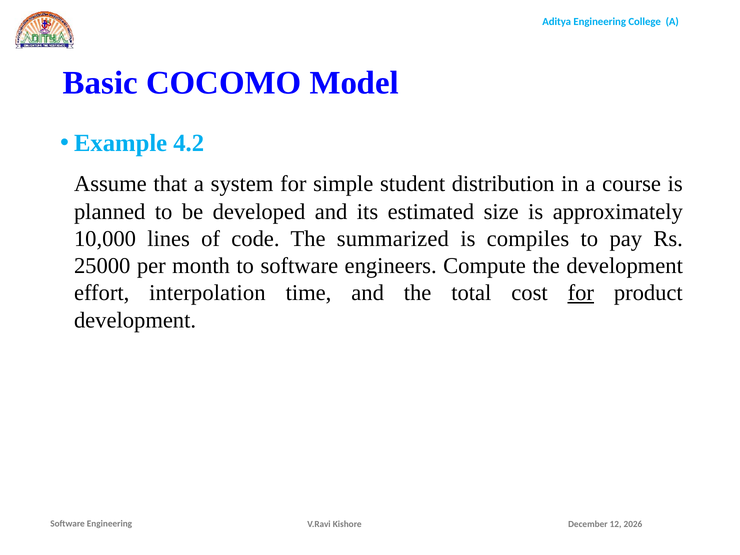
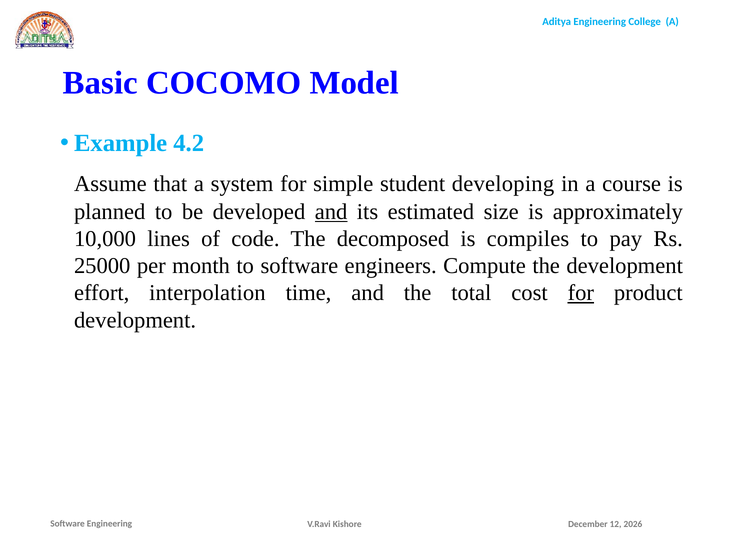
distribution: distribution -> developing
and at (331, 212) underline: none -> present
summarized: summarized -> decomposed
